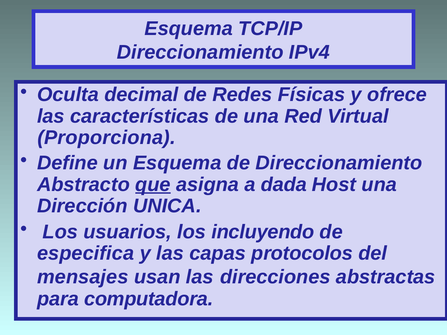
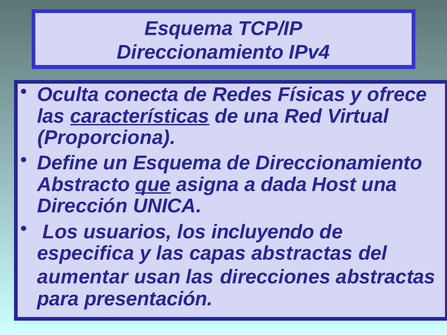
decimal: decimal -> conecta
características underline: none -> present
capas protocolos: protocolos -> abstractas
mensajes: mensajes -> aumentar
computadora: computadora -> presentación
